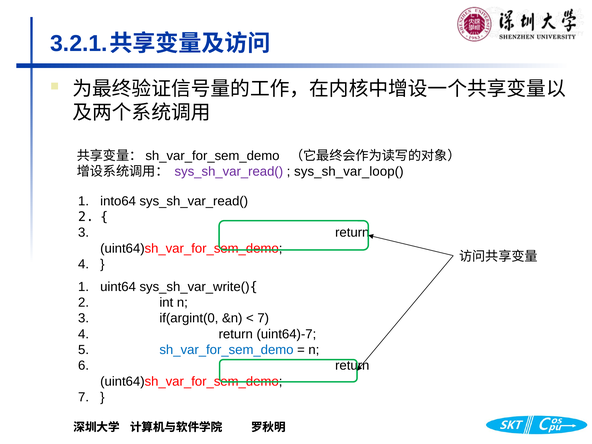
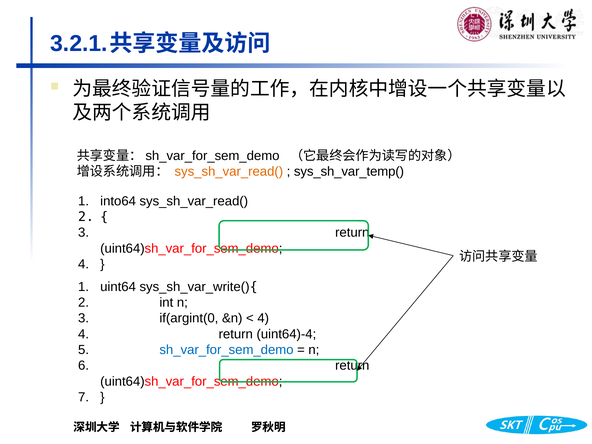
sys_sh_var_read( at (229, 172) colour: purple -> orange
sys_sh_var_loop(: sys_sh_var_loop( -> sys_sh_var_temp(
7 at (263, 318): 7 -> 4
uint64)-7: uint64)-7 -> uint64)-4
